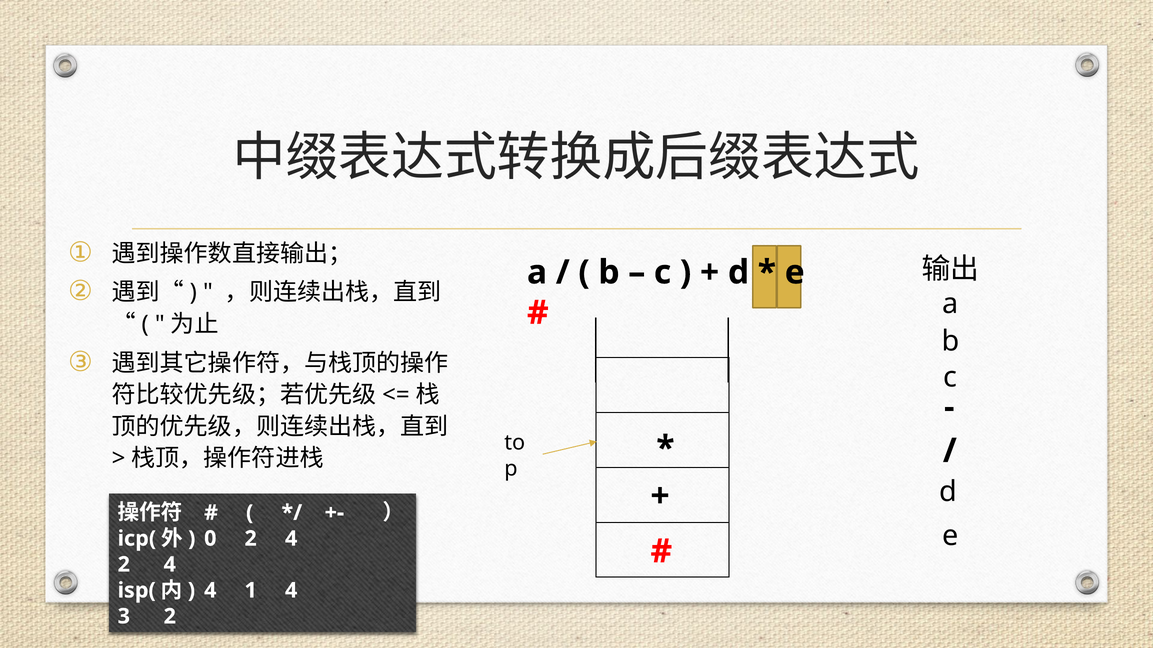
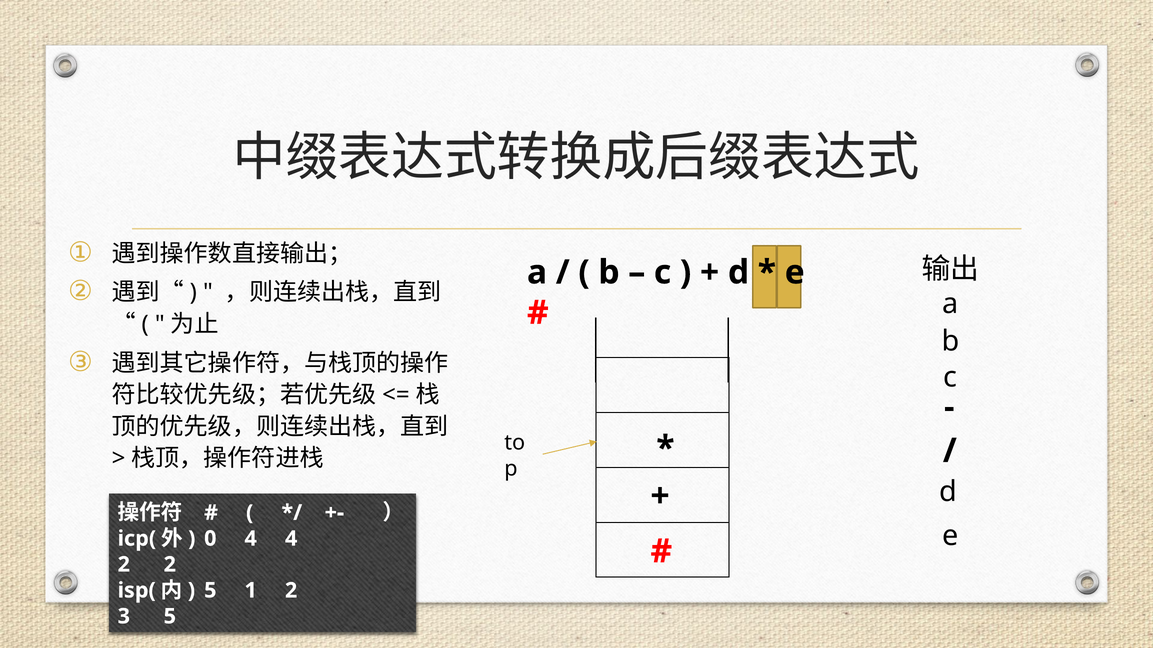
0 2: 2 -> 4
4 at (170, 565): 4 -> 2
4 at (210, 591): 4 -> 5
1 4: 4 -> 2
3 2: 2 -> 5
